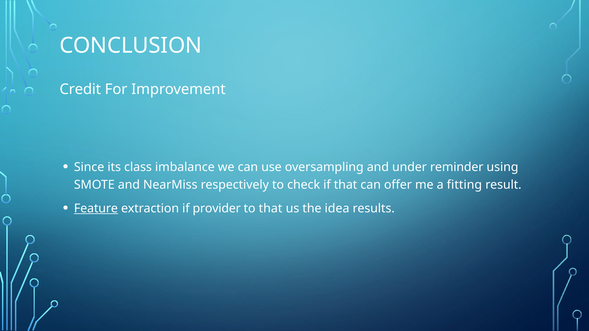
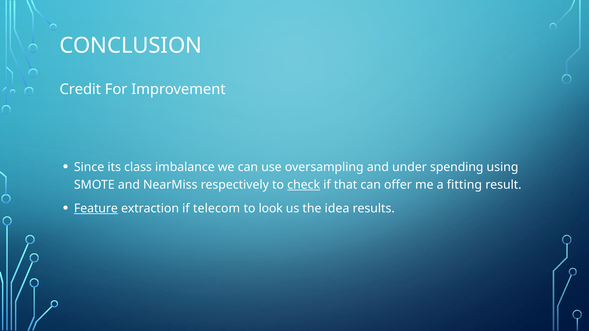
reminder: reminder -> spending
check underline: none -> present
provider: provider -> telecom
to that: that -> look
